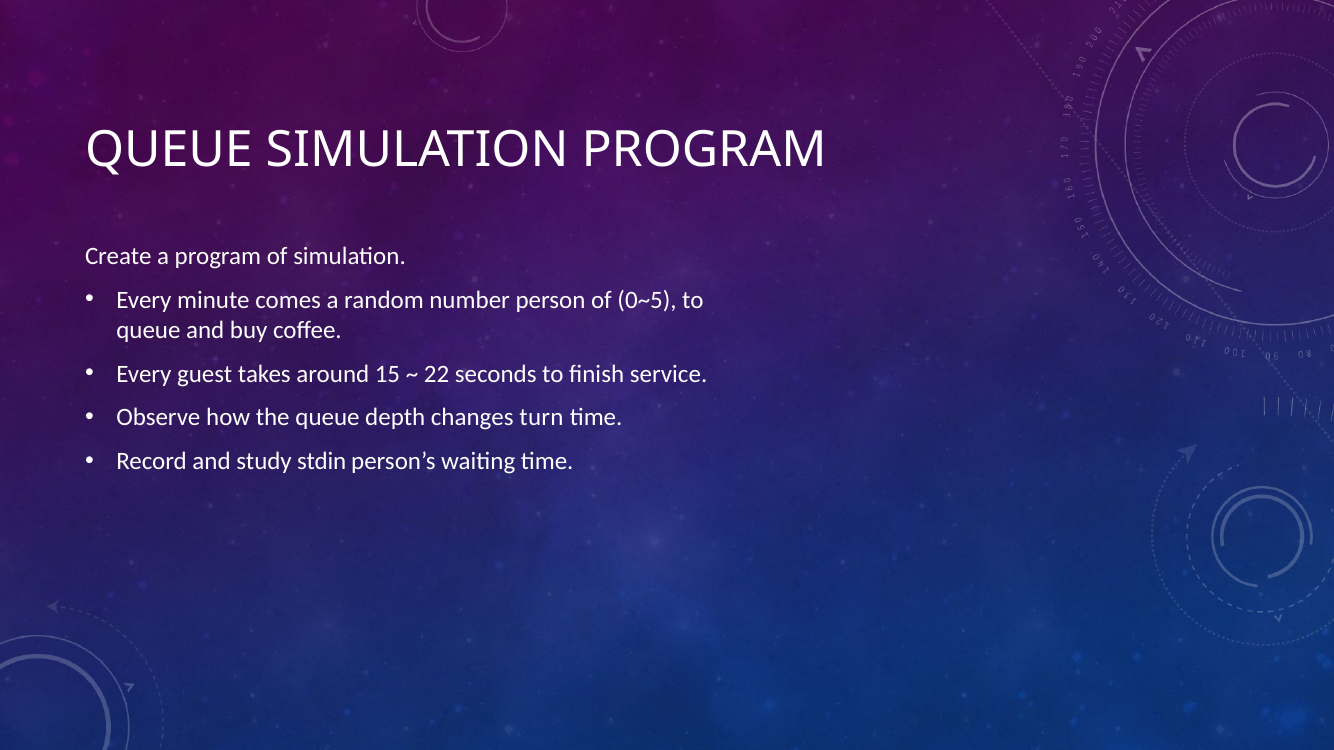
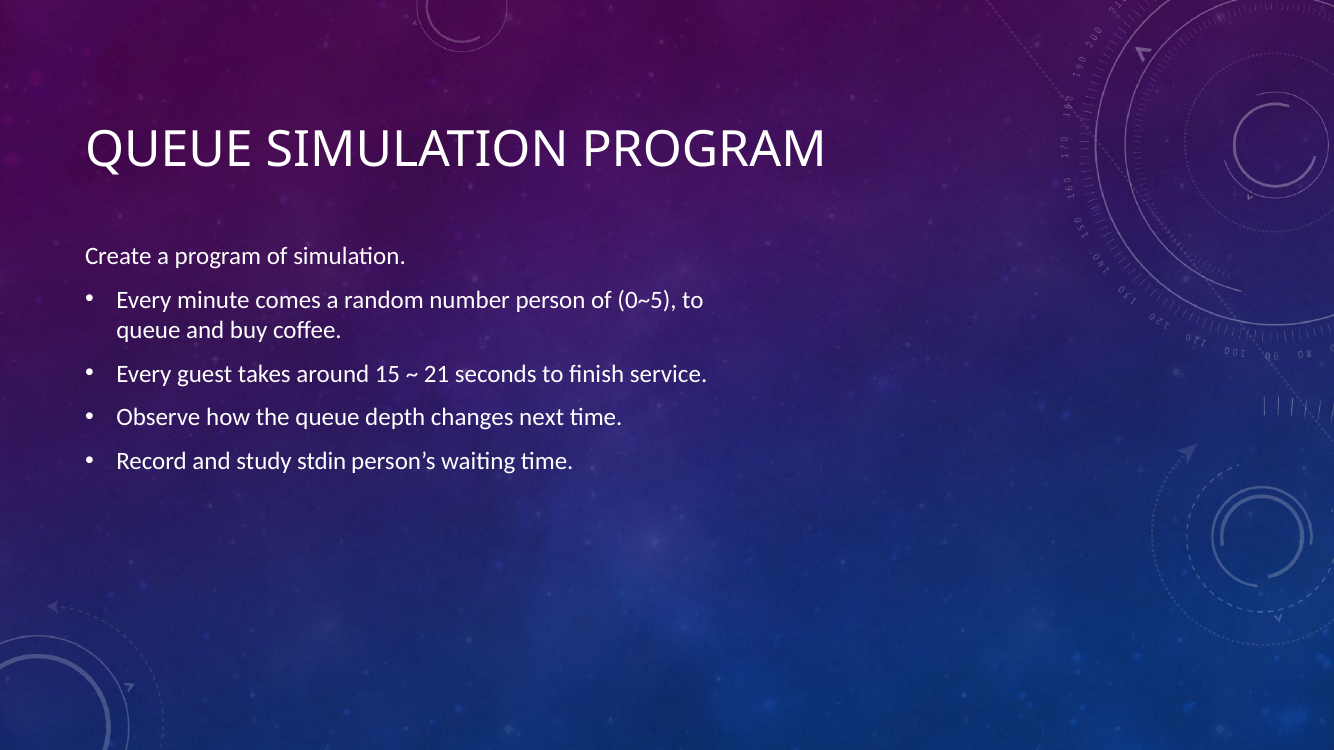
22: 22 -> 21
turn: turn -> next
